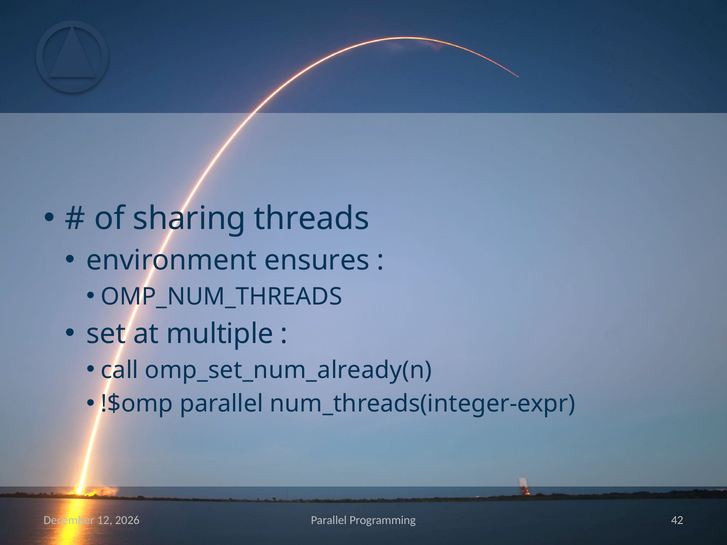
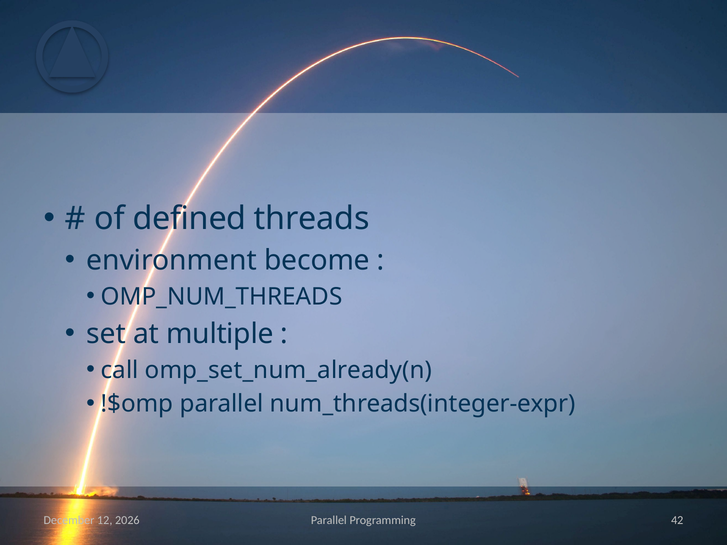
sharing: sharing -> defined
ensures: ensures -> become
